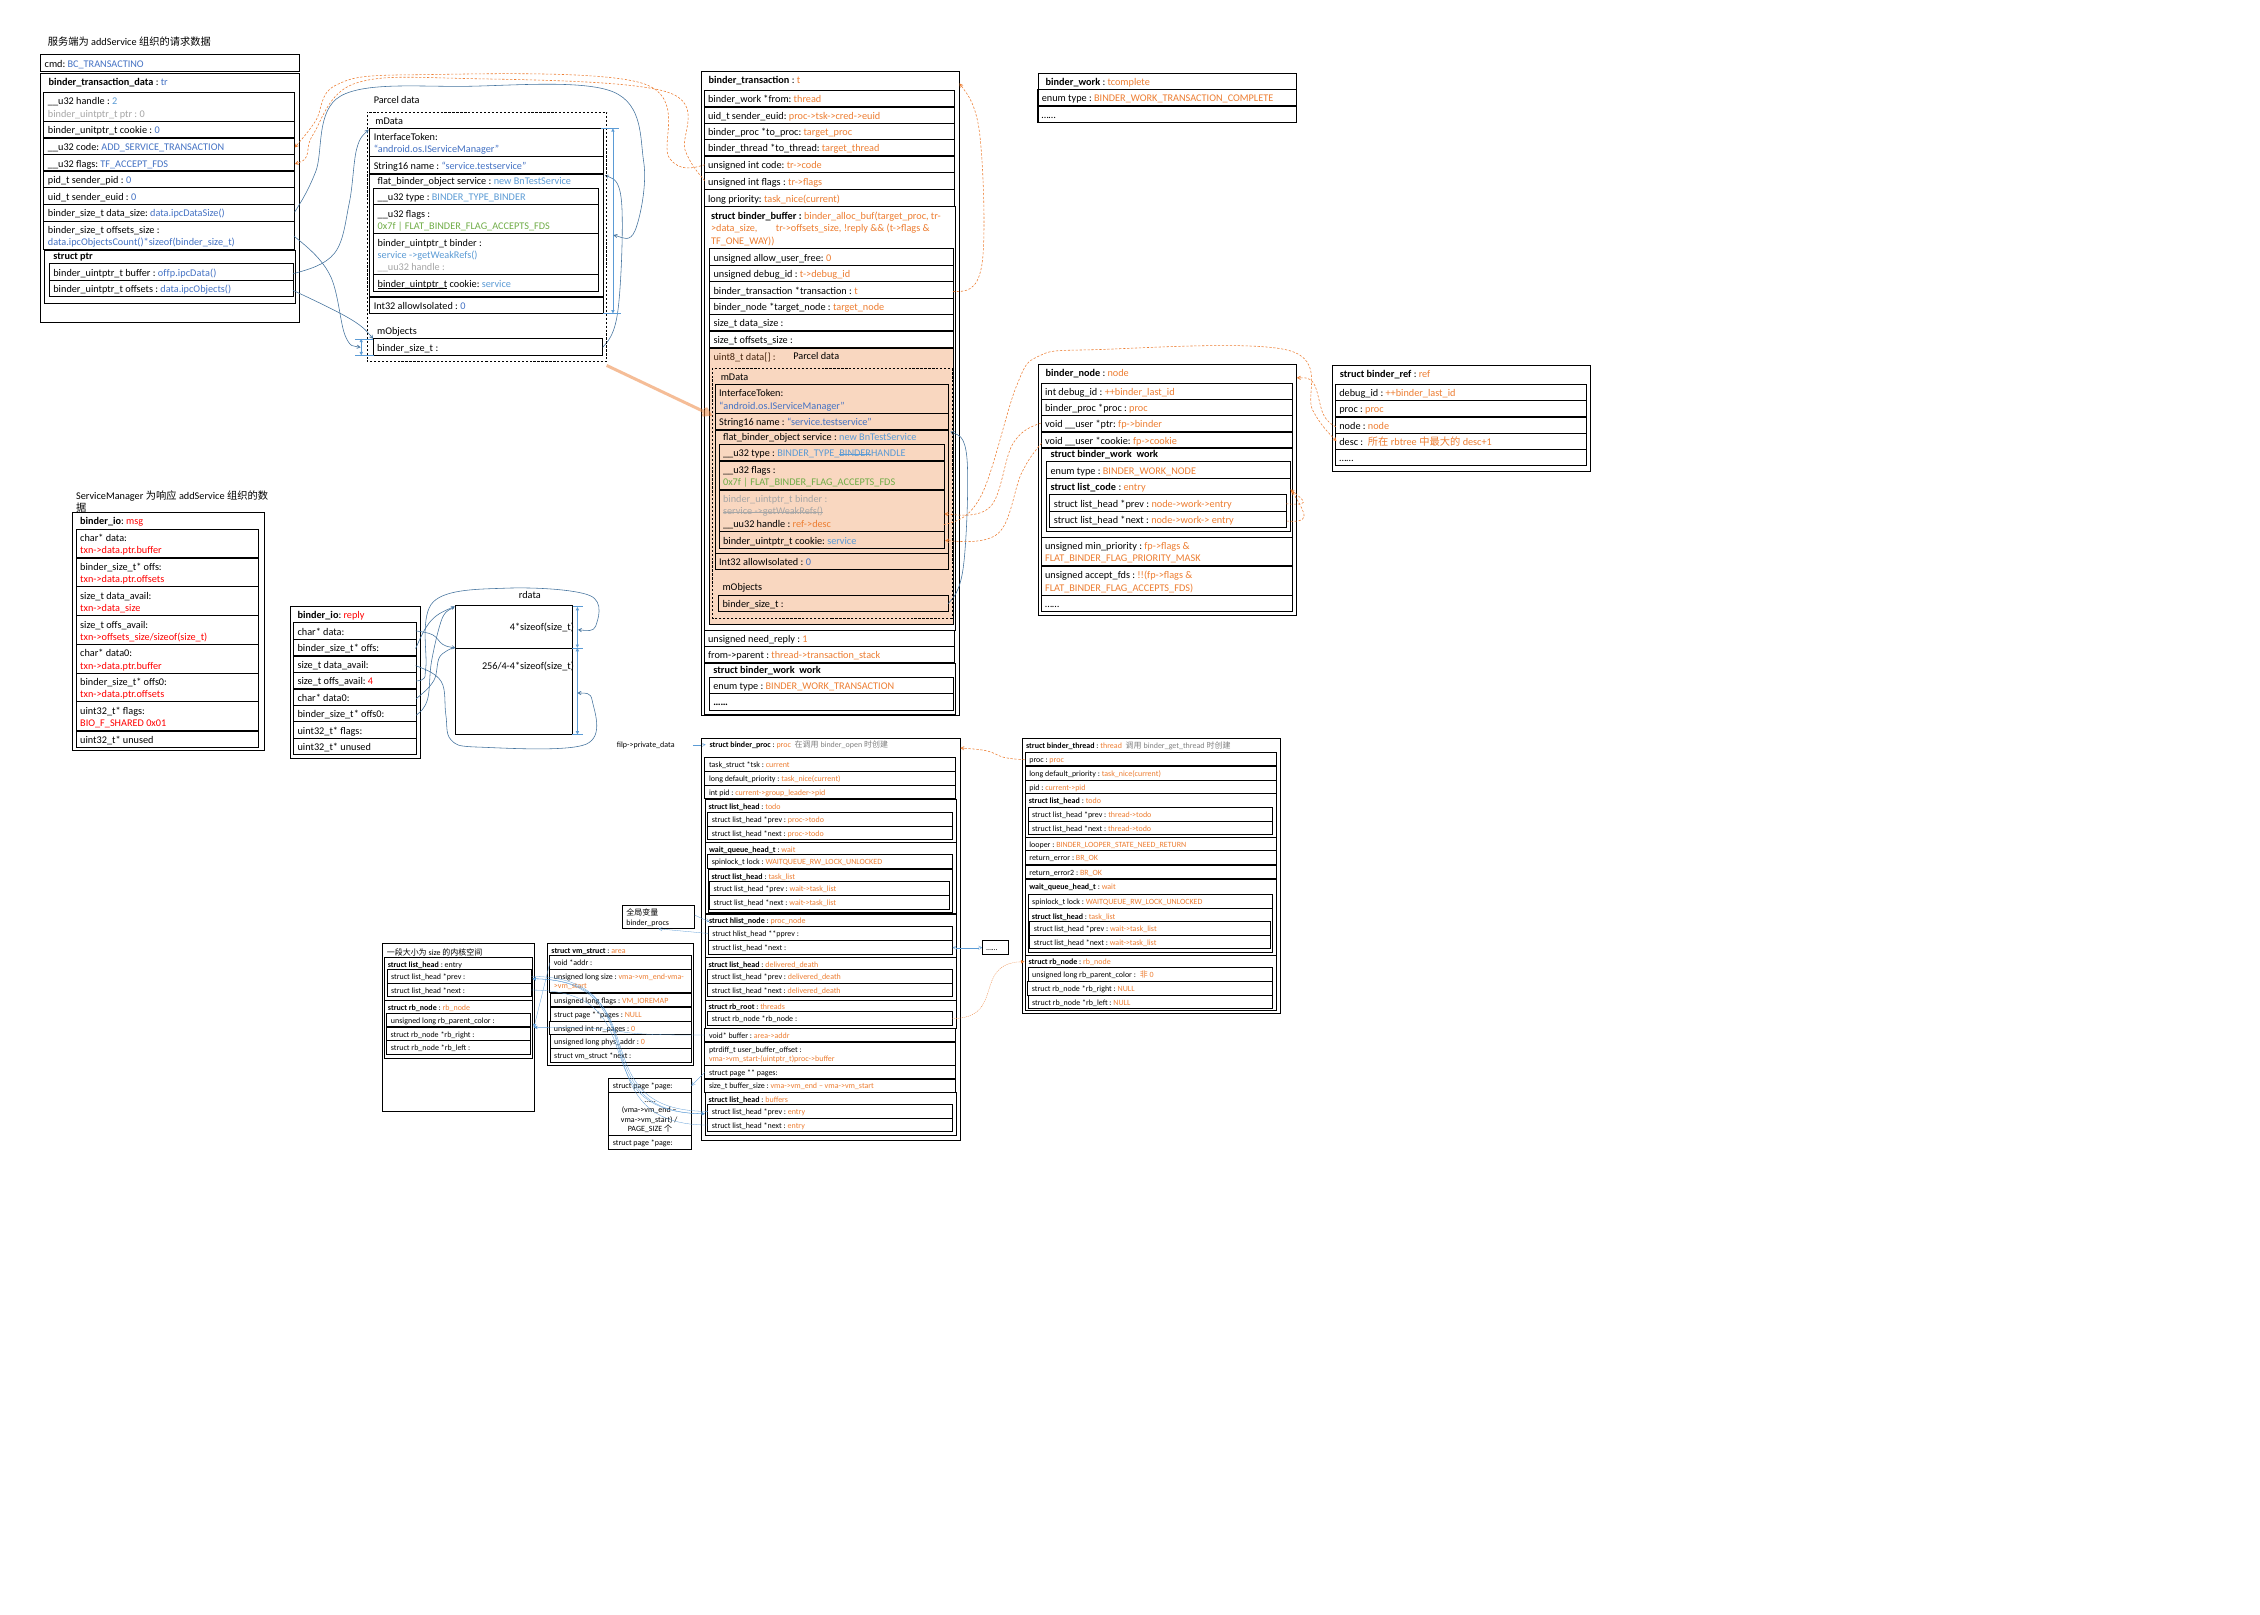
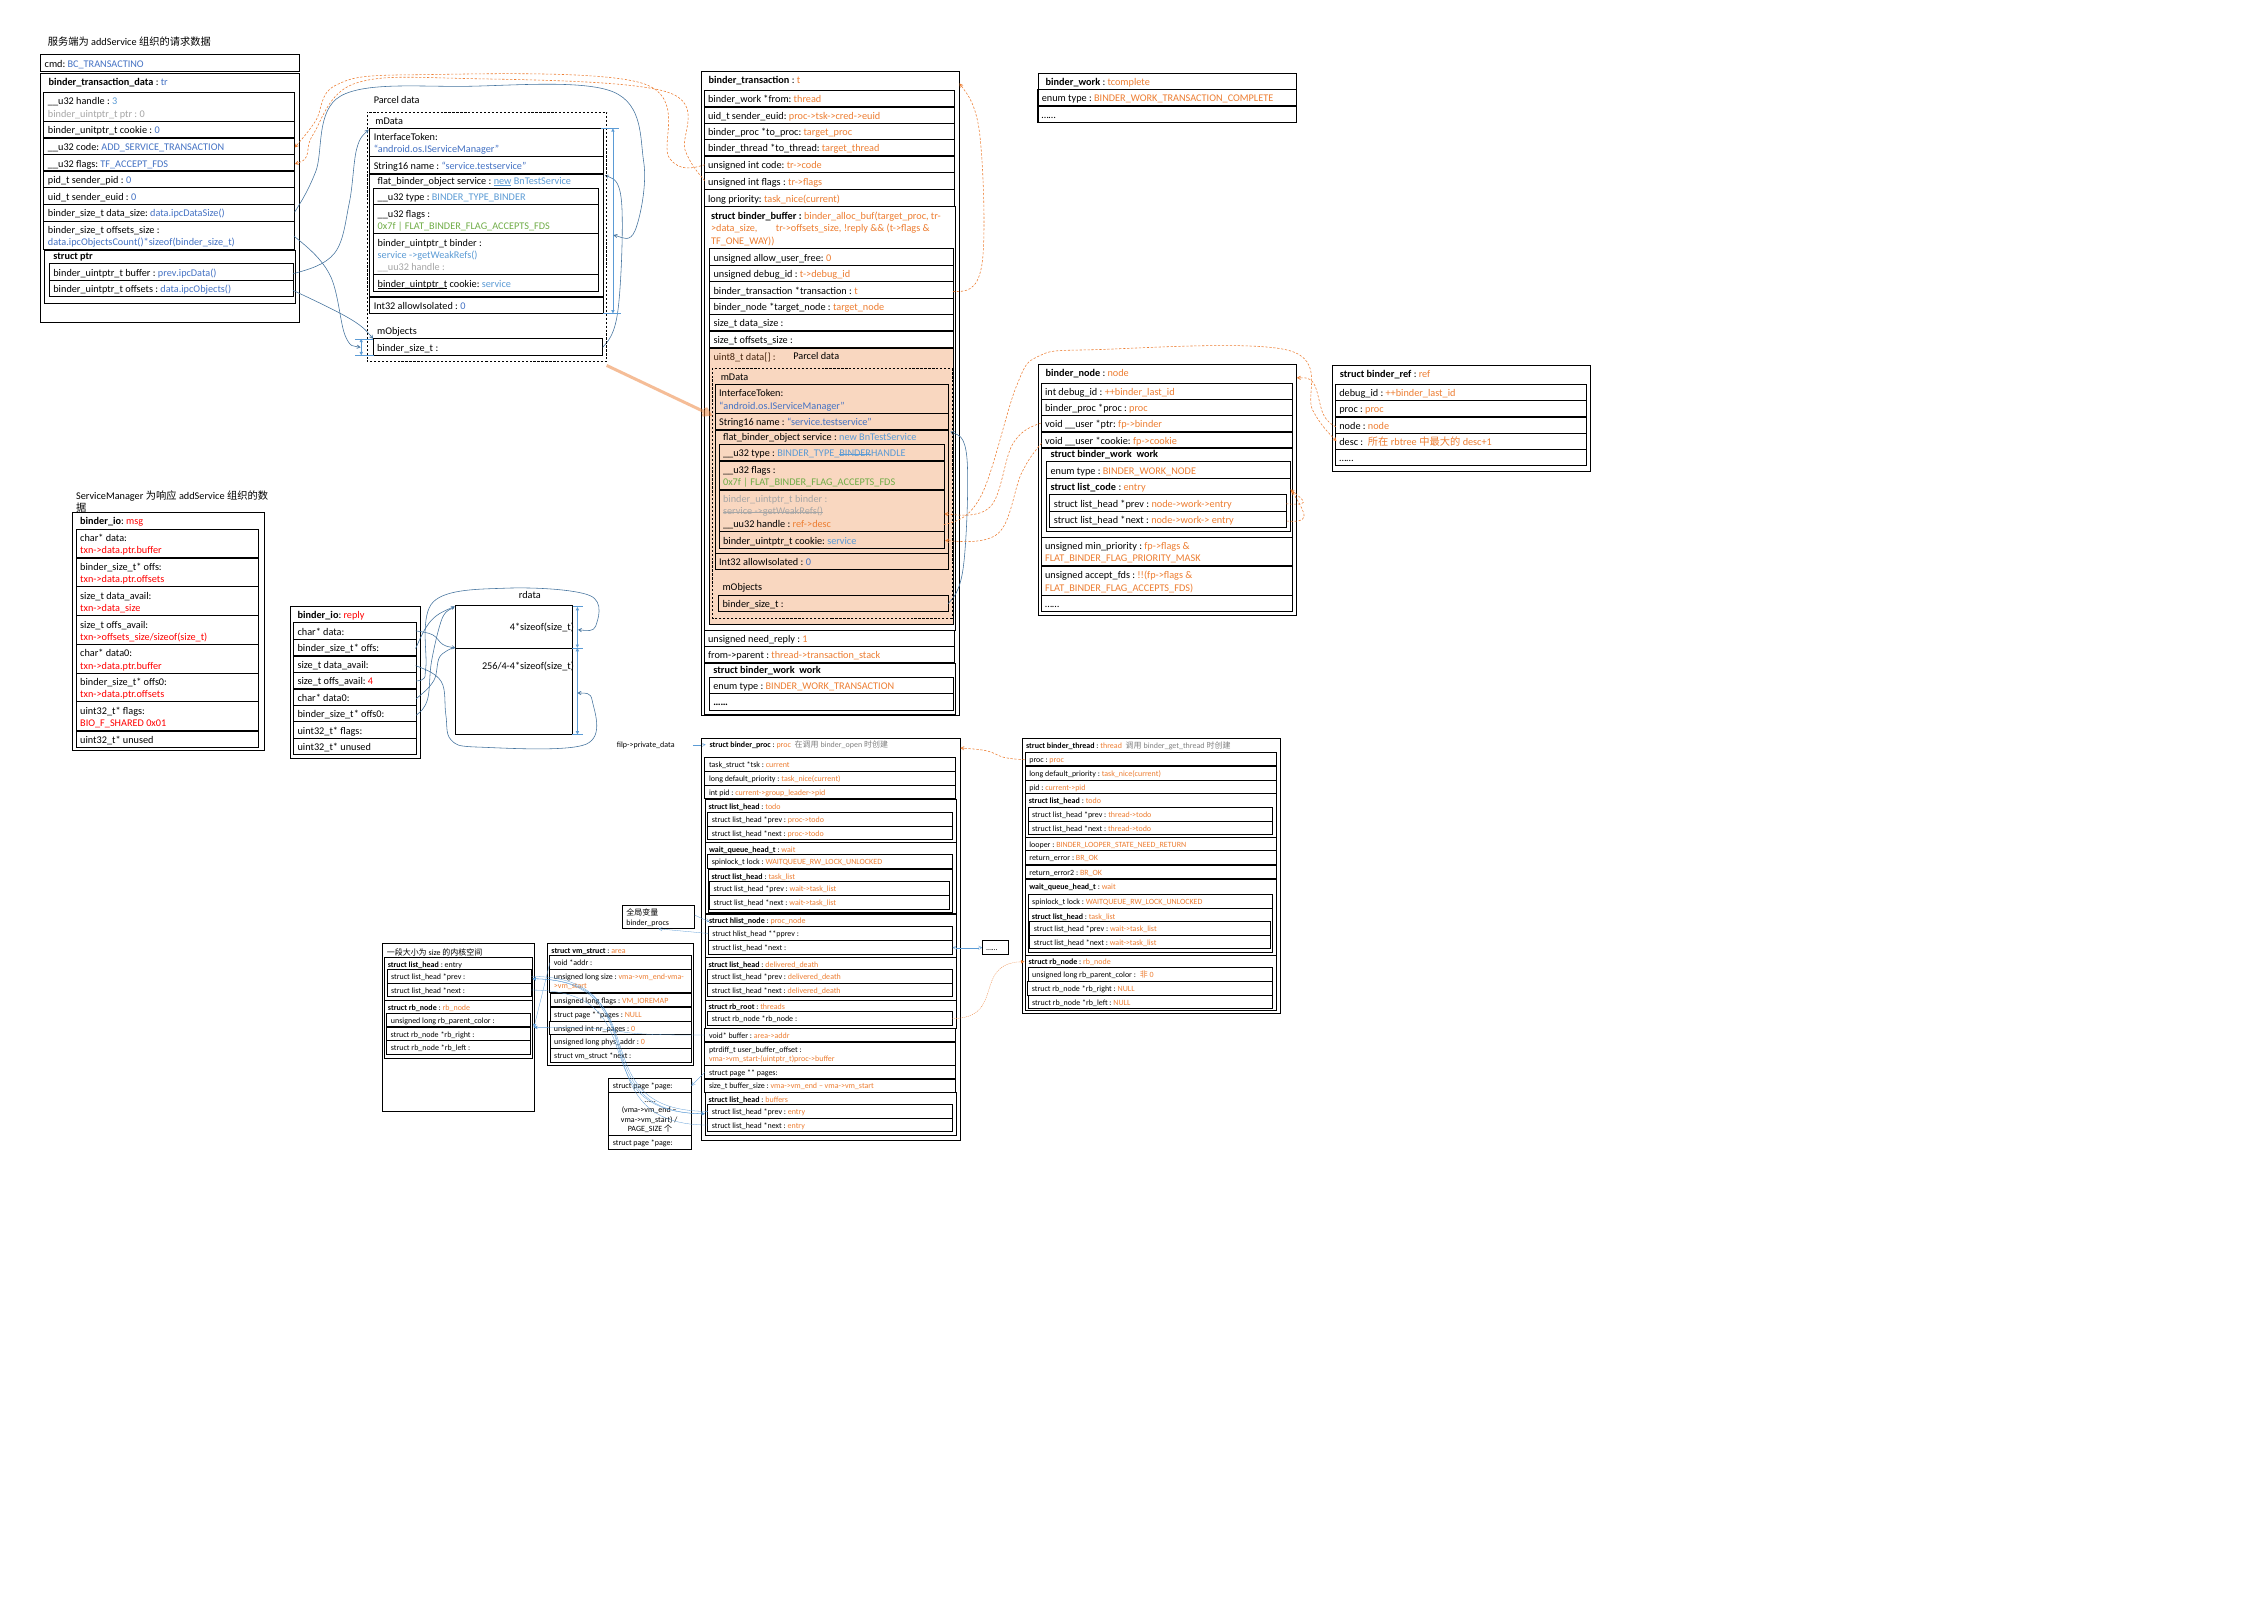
2: 2 -> 3
new at (503, 181) underline: none -> present
offp.ipcData(: offp.ipcData( -> prev.ipcData(
